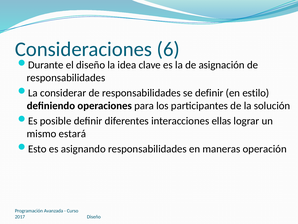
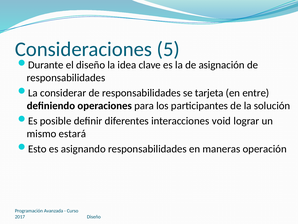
6: 6 -> 5
se definir: definir -> tarjeta
estilo: estilo -> entre
ellas: ellas -> void
